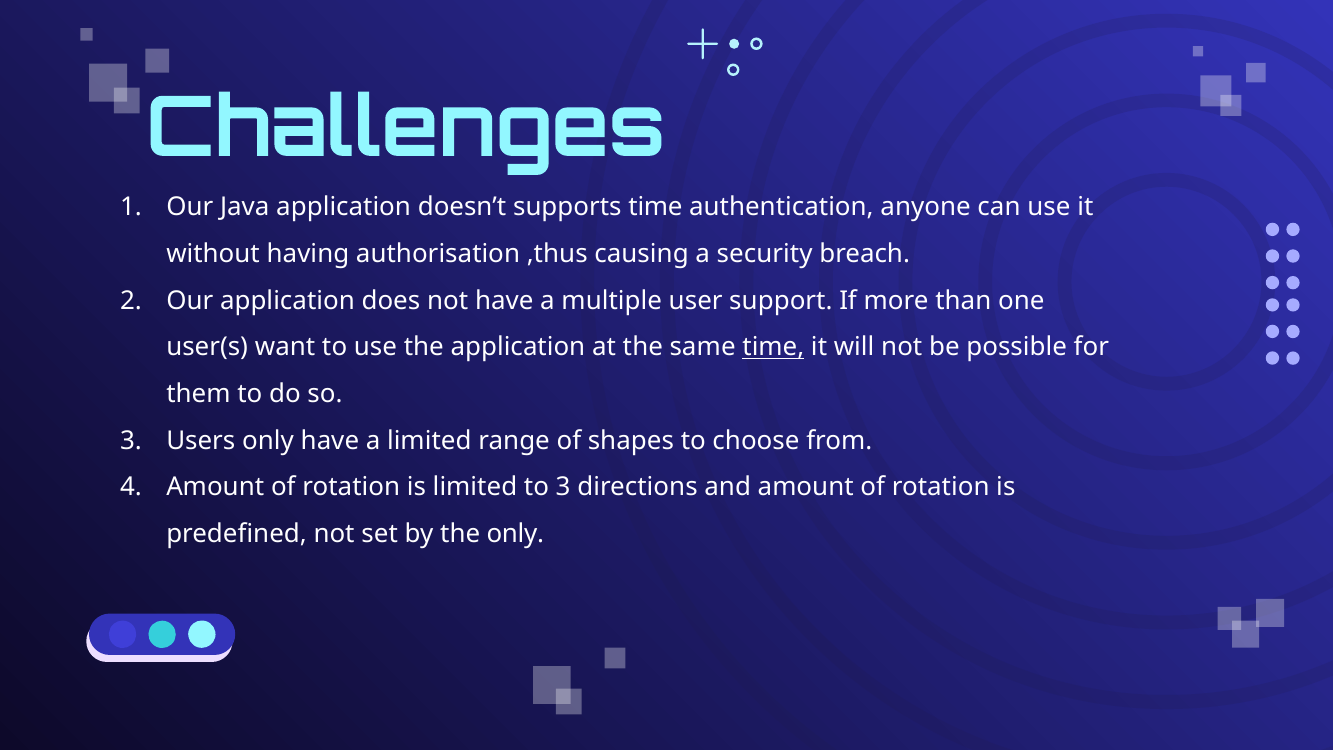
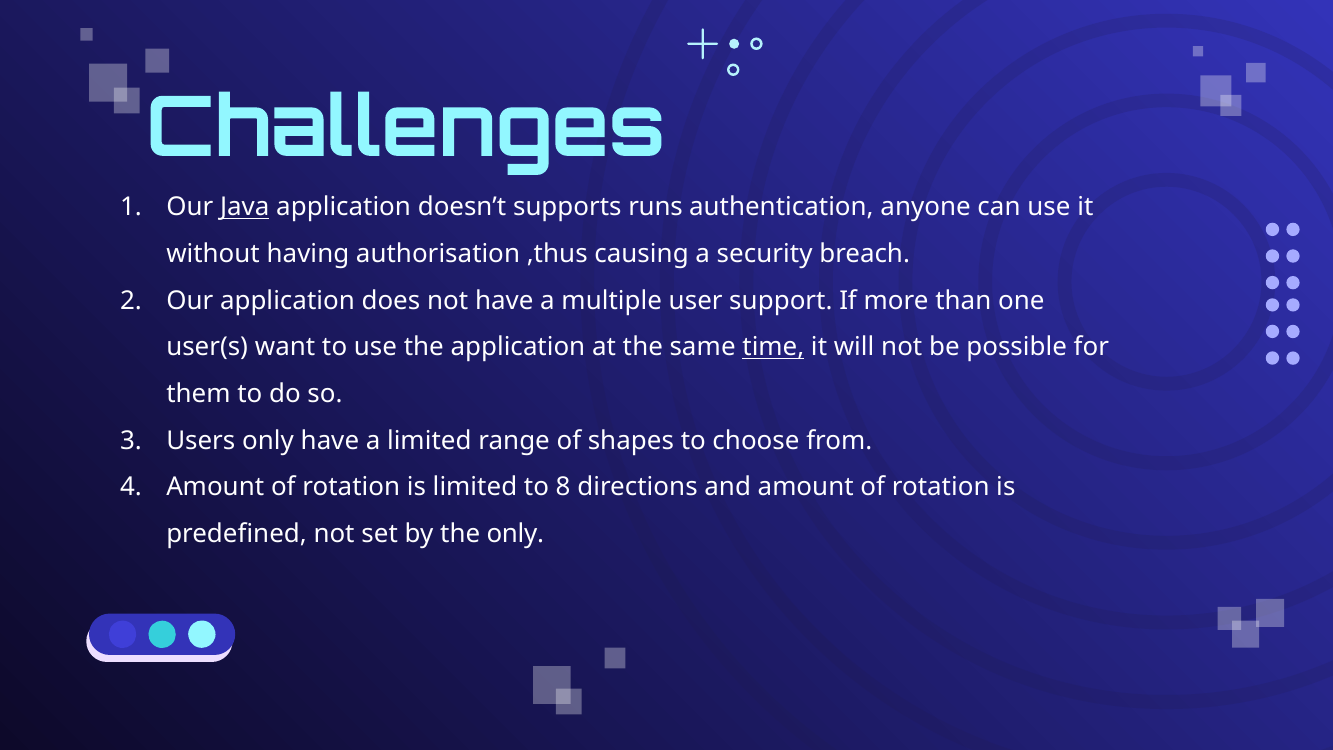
Java underline: none -> present
supports time: time -> runs
to 3: 3 -> 8
